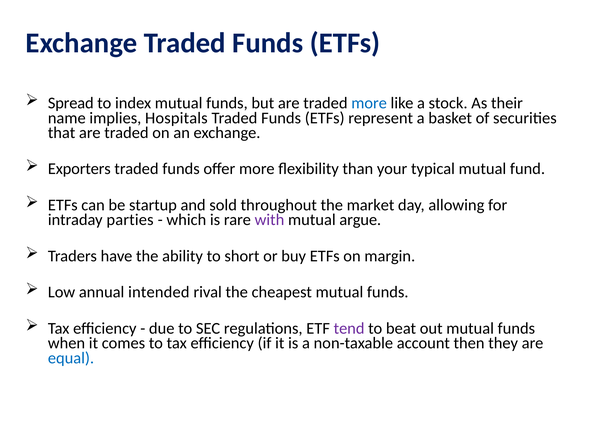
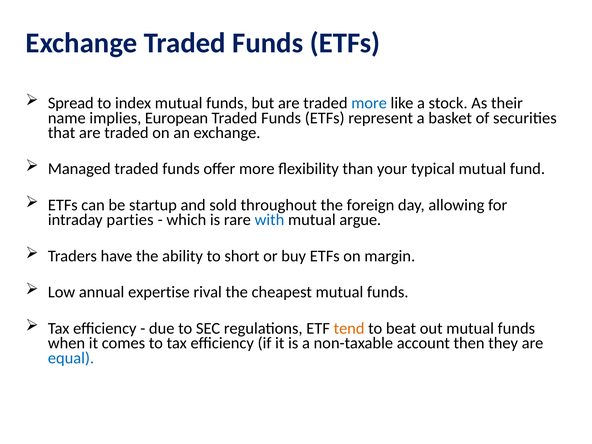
Hospitals: Hospitals -> European
Exporters: Exporters -> Managed
market: market -> foreign
with colour: purple -> blue
intended: intended -> expertise
tend colour: purple -> orange
